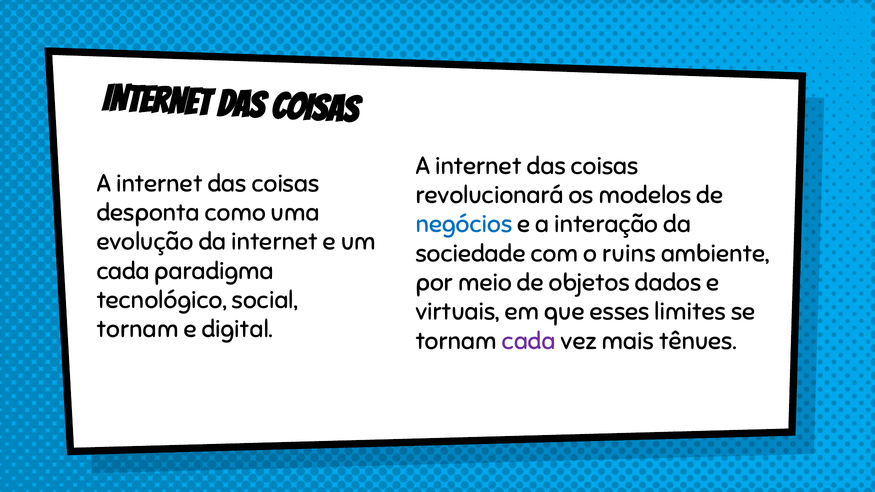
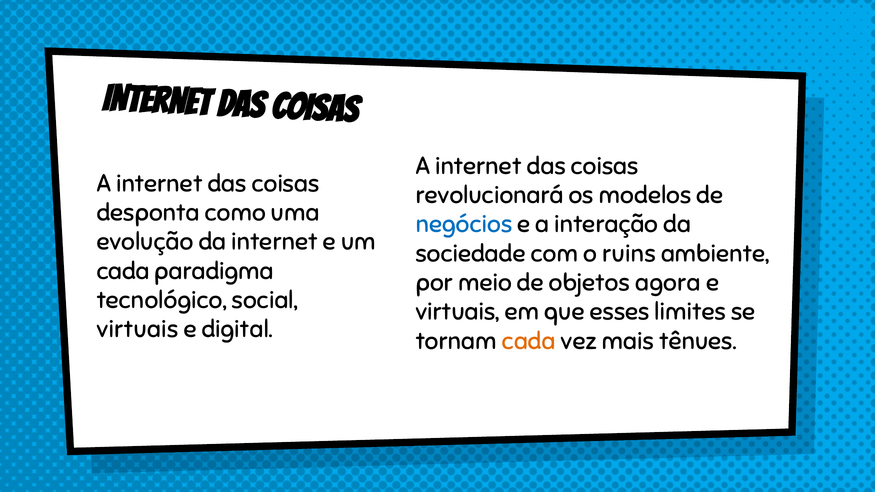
dados: dados -> agora
tornam at (138, 330): tornam -> virtuais
cada at (529, 341) colour: purple -> orange
